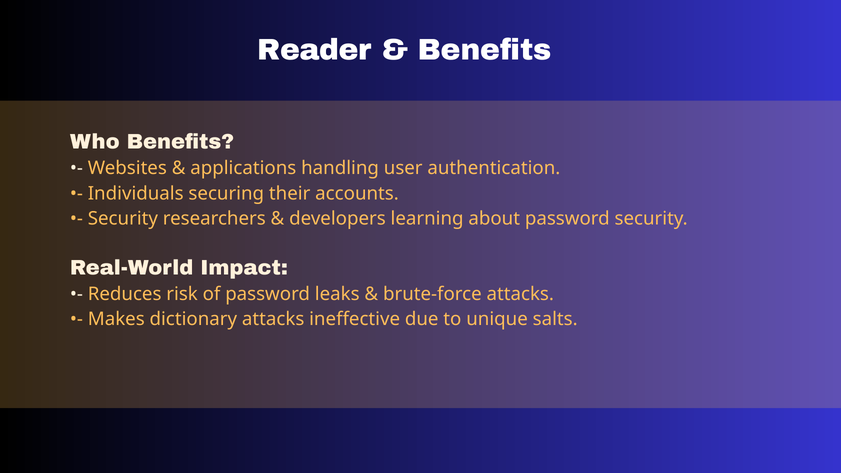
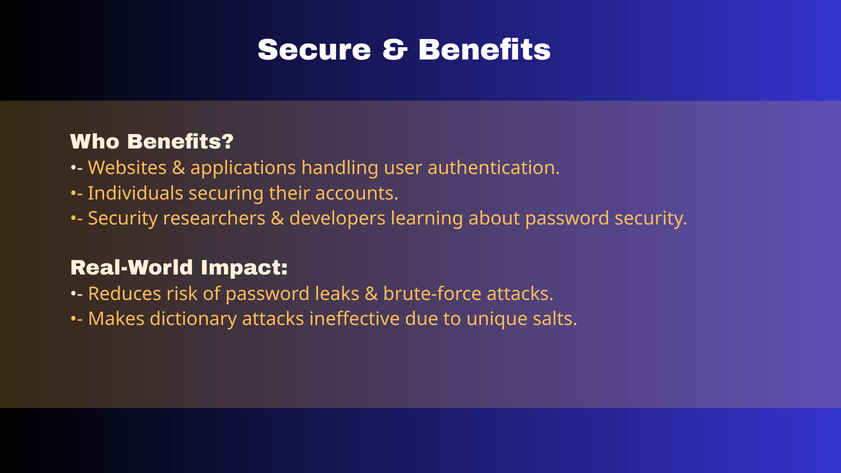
Reader: Reader -> Secure
